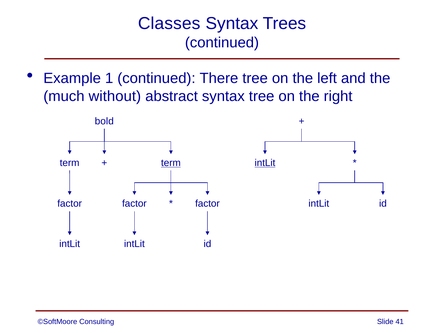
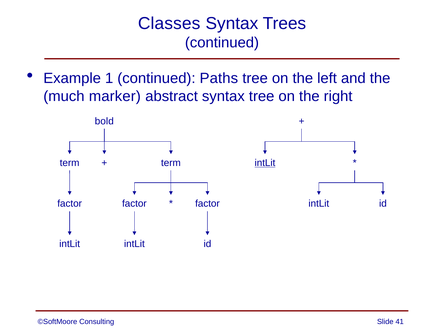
There: There -> Paths
without: without -> marker
term at (171, 163) underline: present -> none
